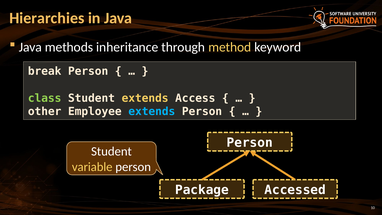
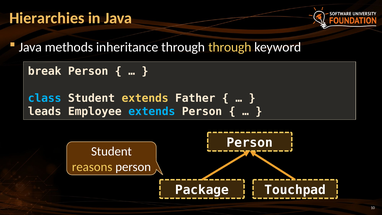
through method: method -> through
class colour: light green -> light blue
Access: Access -> Father
other: other -> leads
variable: variable -> reasons
Accessed: Accessed -> Touchpad
